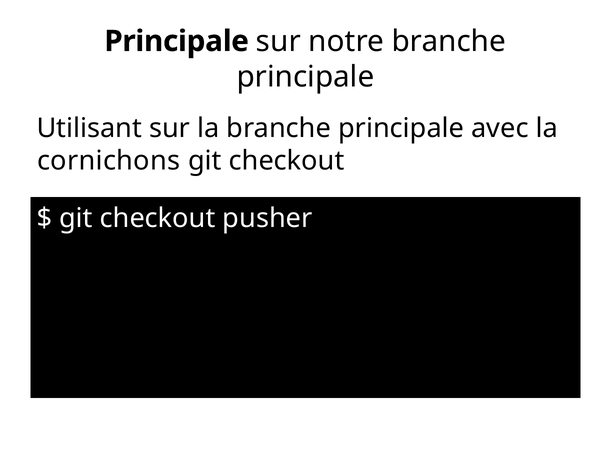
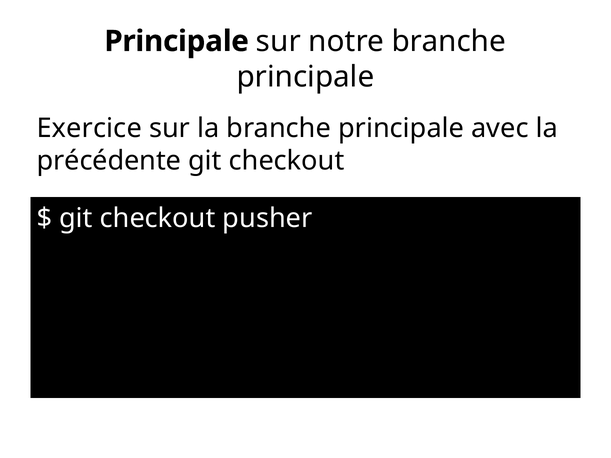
Utilisant: Utilisant -> Exercice
cornichons: cornichons -> précédente
